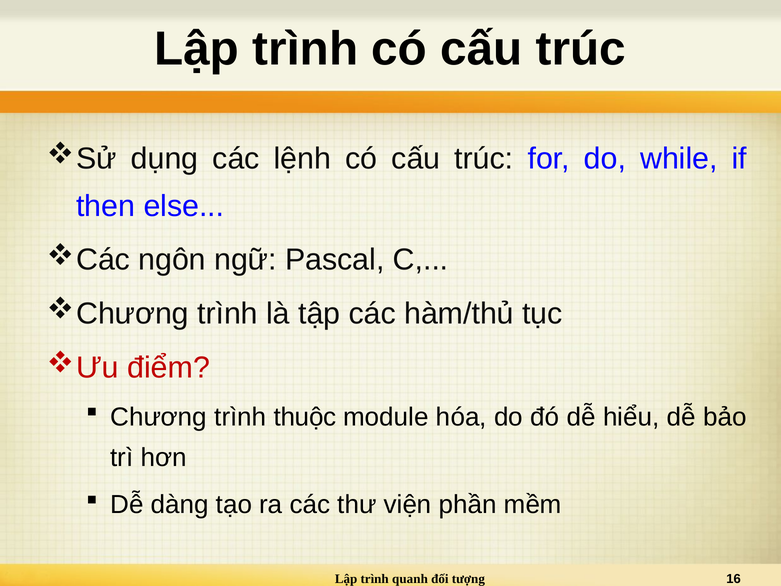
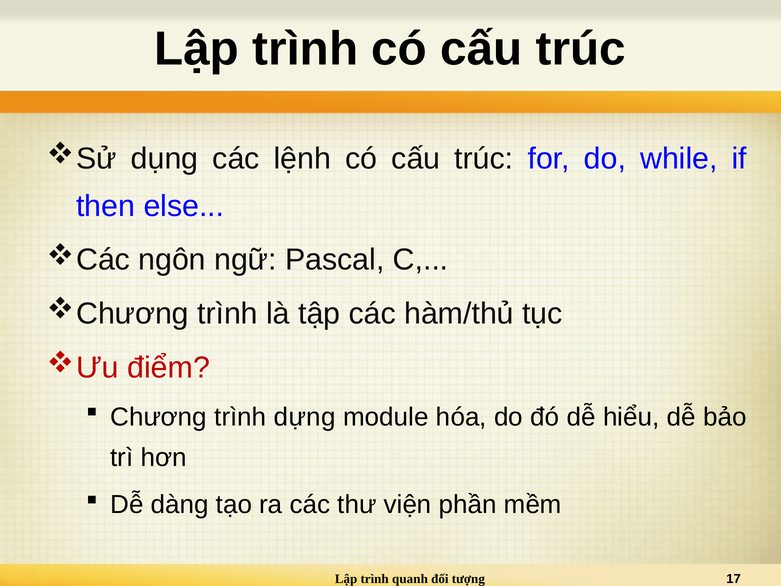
thuộc: thuộc -> dựng
16: 16 -> 17
